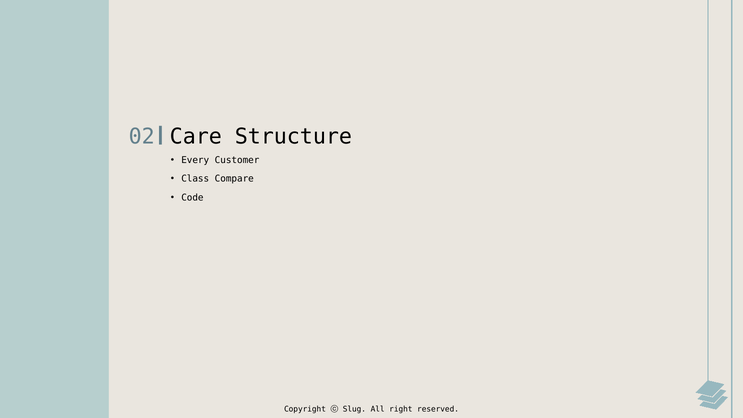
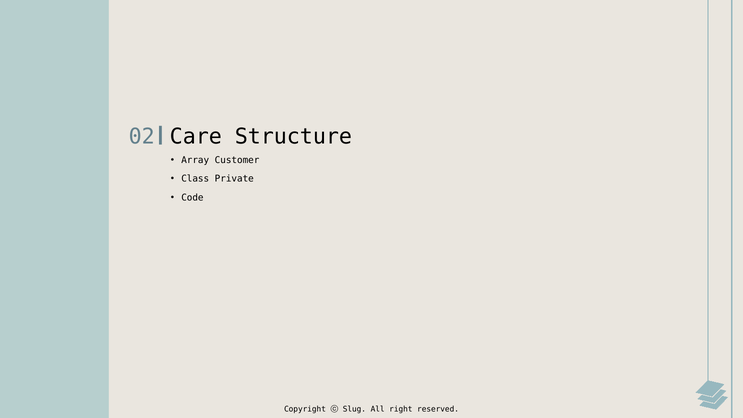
Every: Every -> Array
Compare: Compare -> Private
